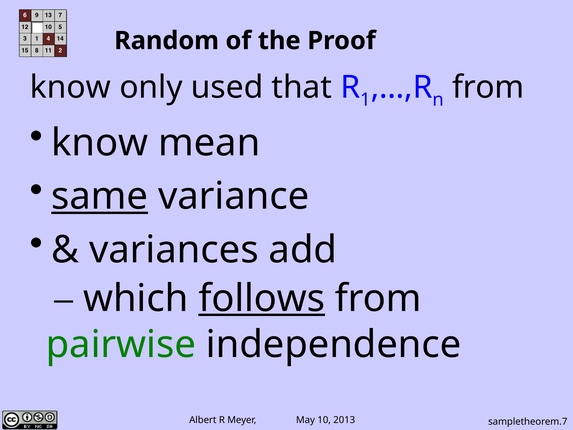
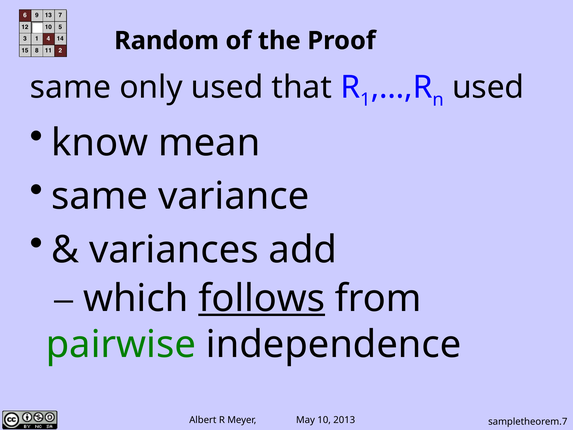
know at (70, 87): know -> same
from at (488, 87): from -> used
same at (100, 196) underline: present -> none
